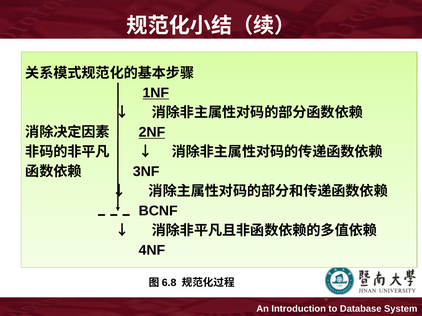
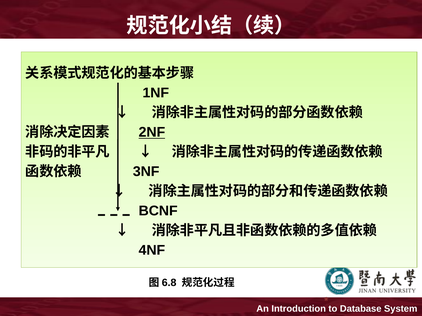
1NF underline: present -> none
